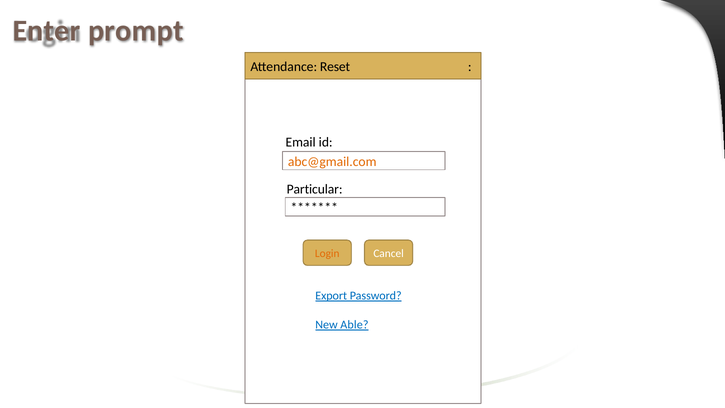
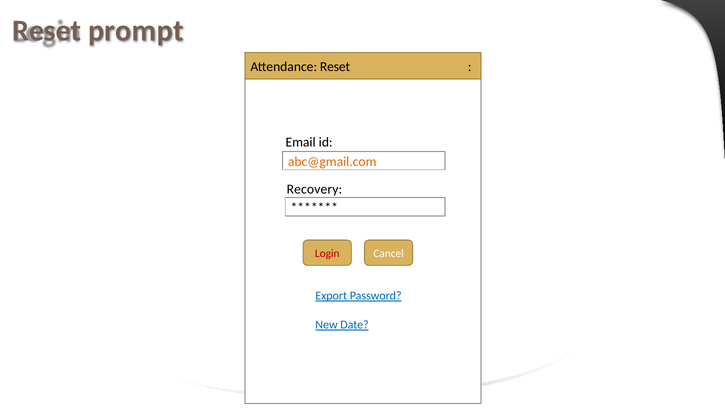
Enter at (46, 31): Enter -> Reset
Particular: Particular -> Recovery
Login colour: orange -> red
Able: Able -> Date
